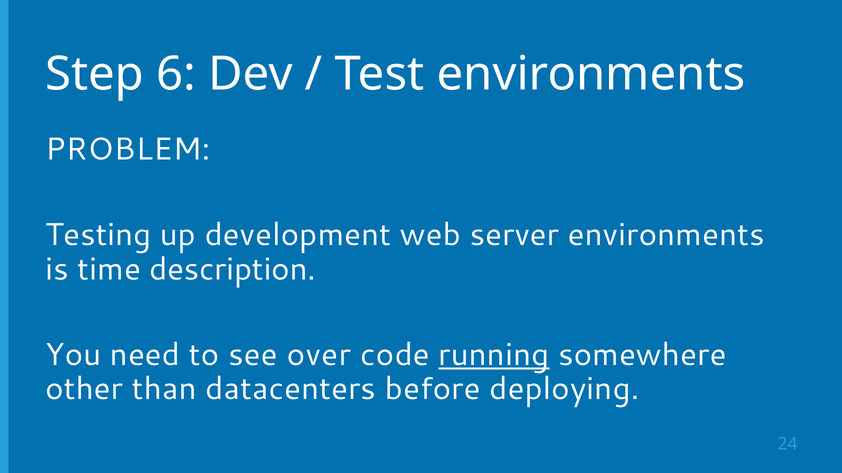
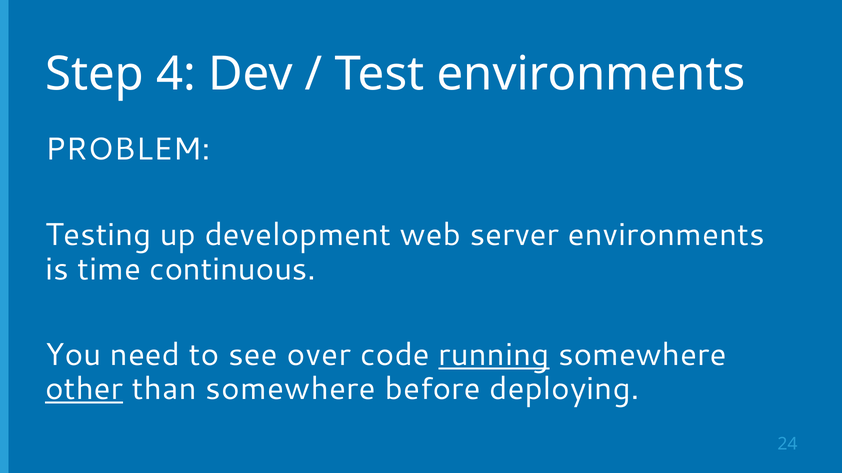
6: 6 -> 4
description: description -> continuous
other underline: none -> present
than datacenters: datacenters -> somewhere
